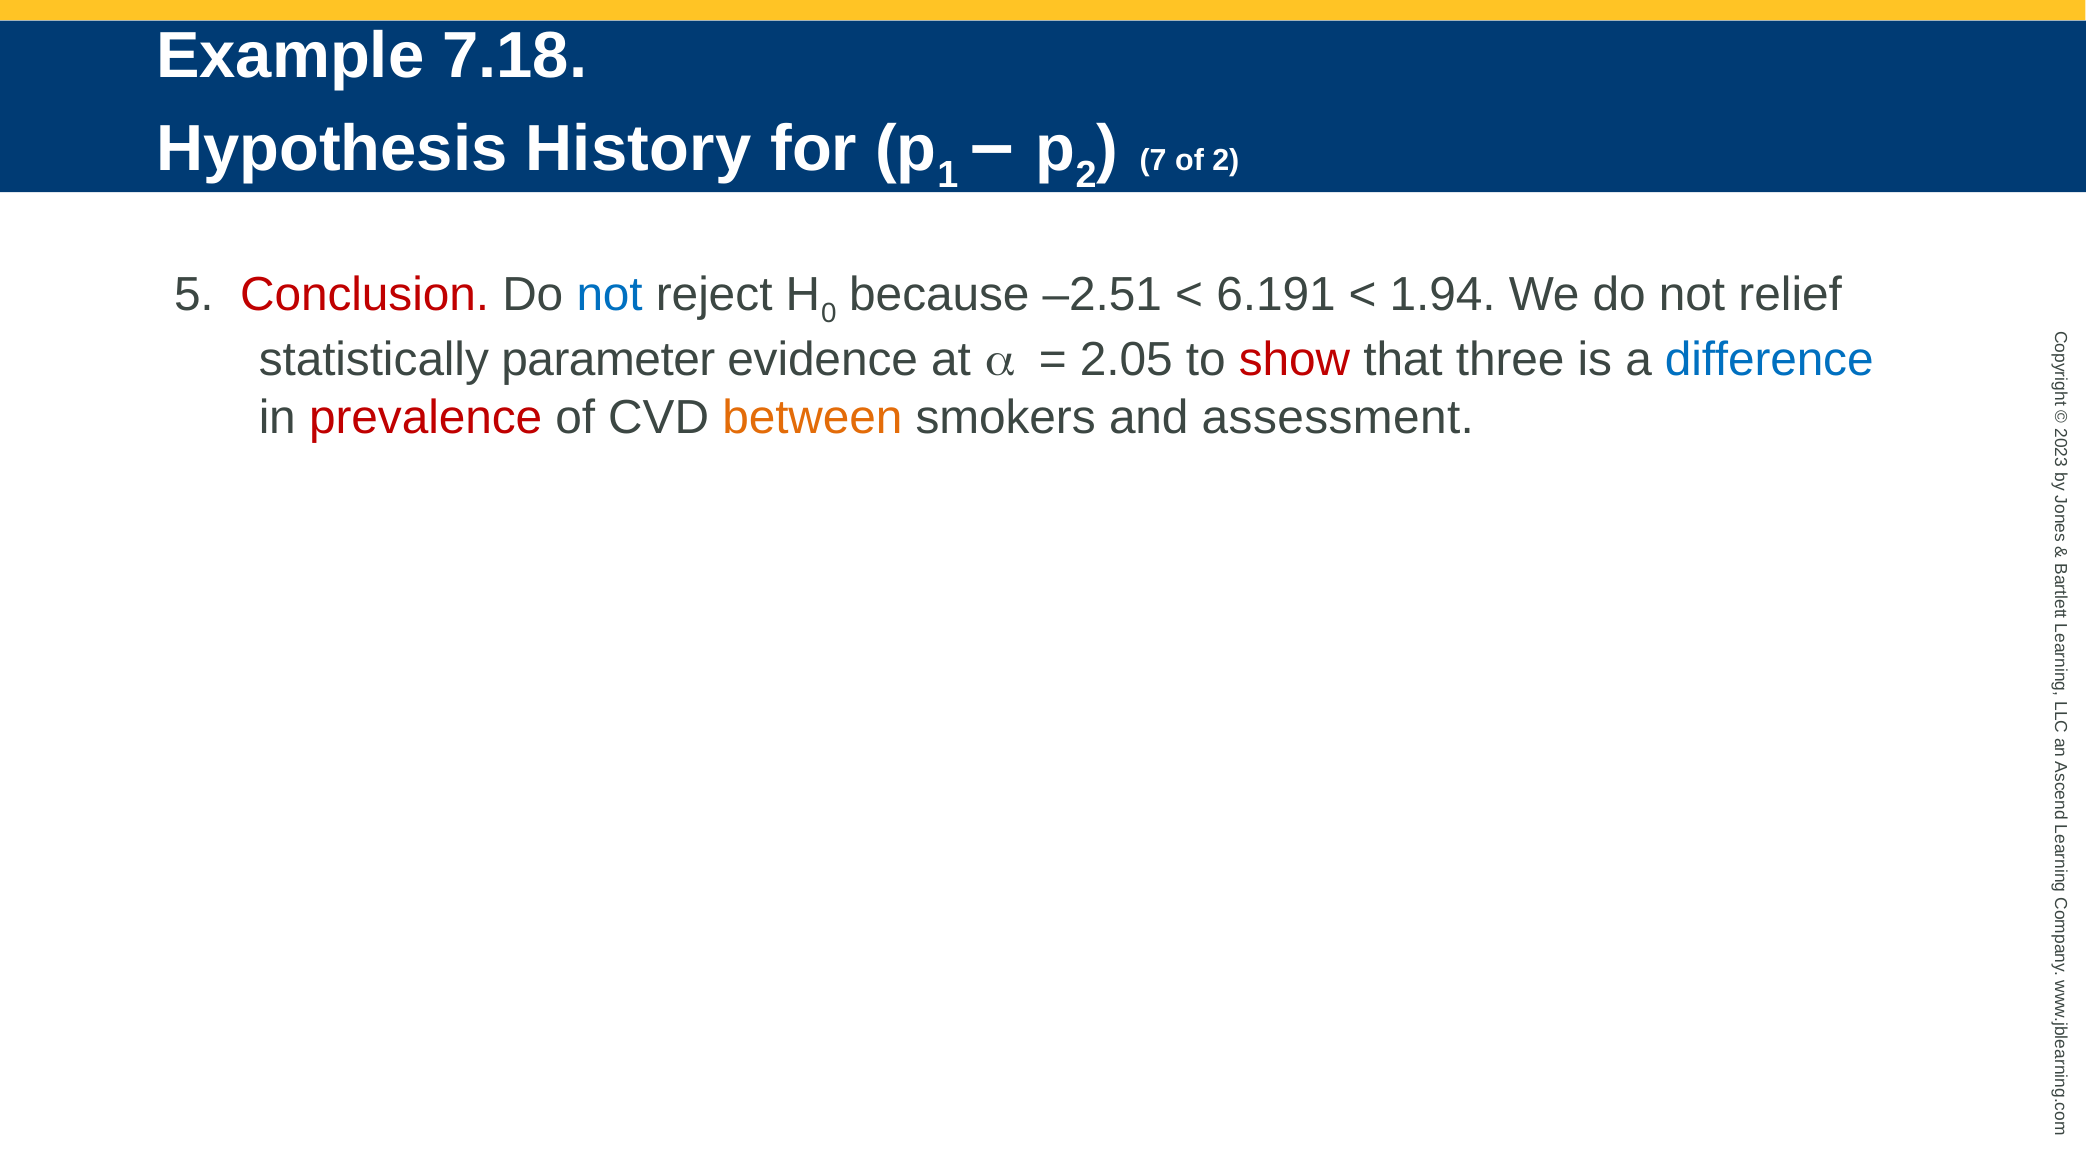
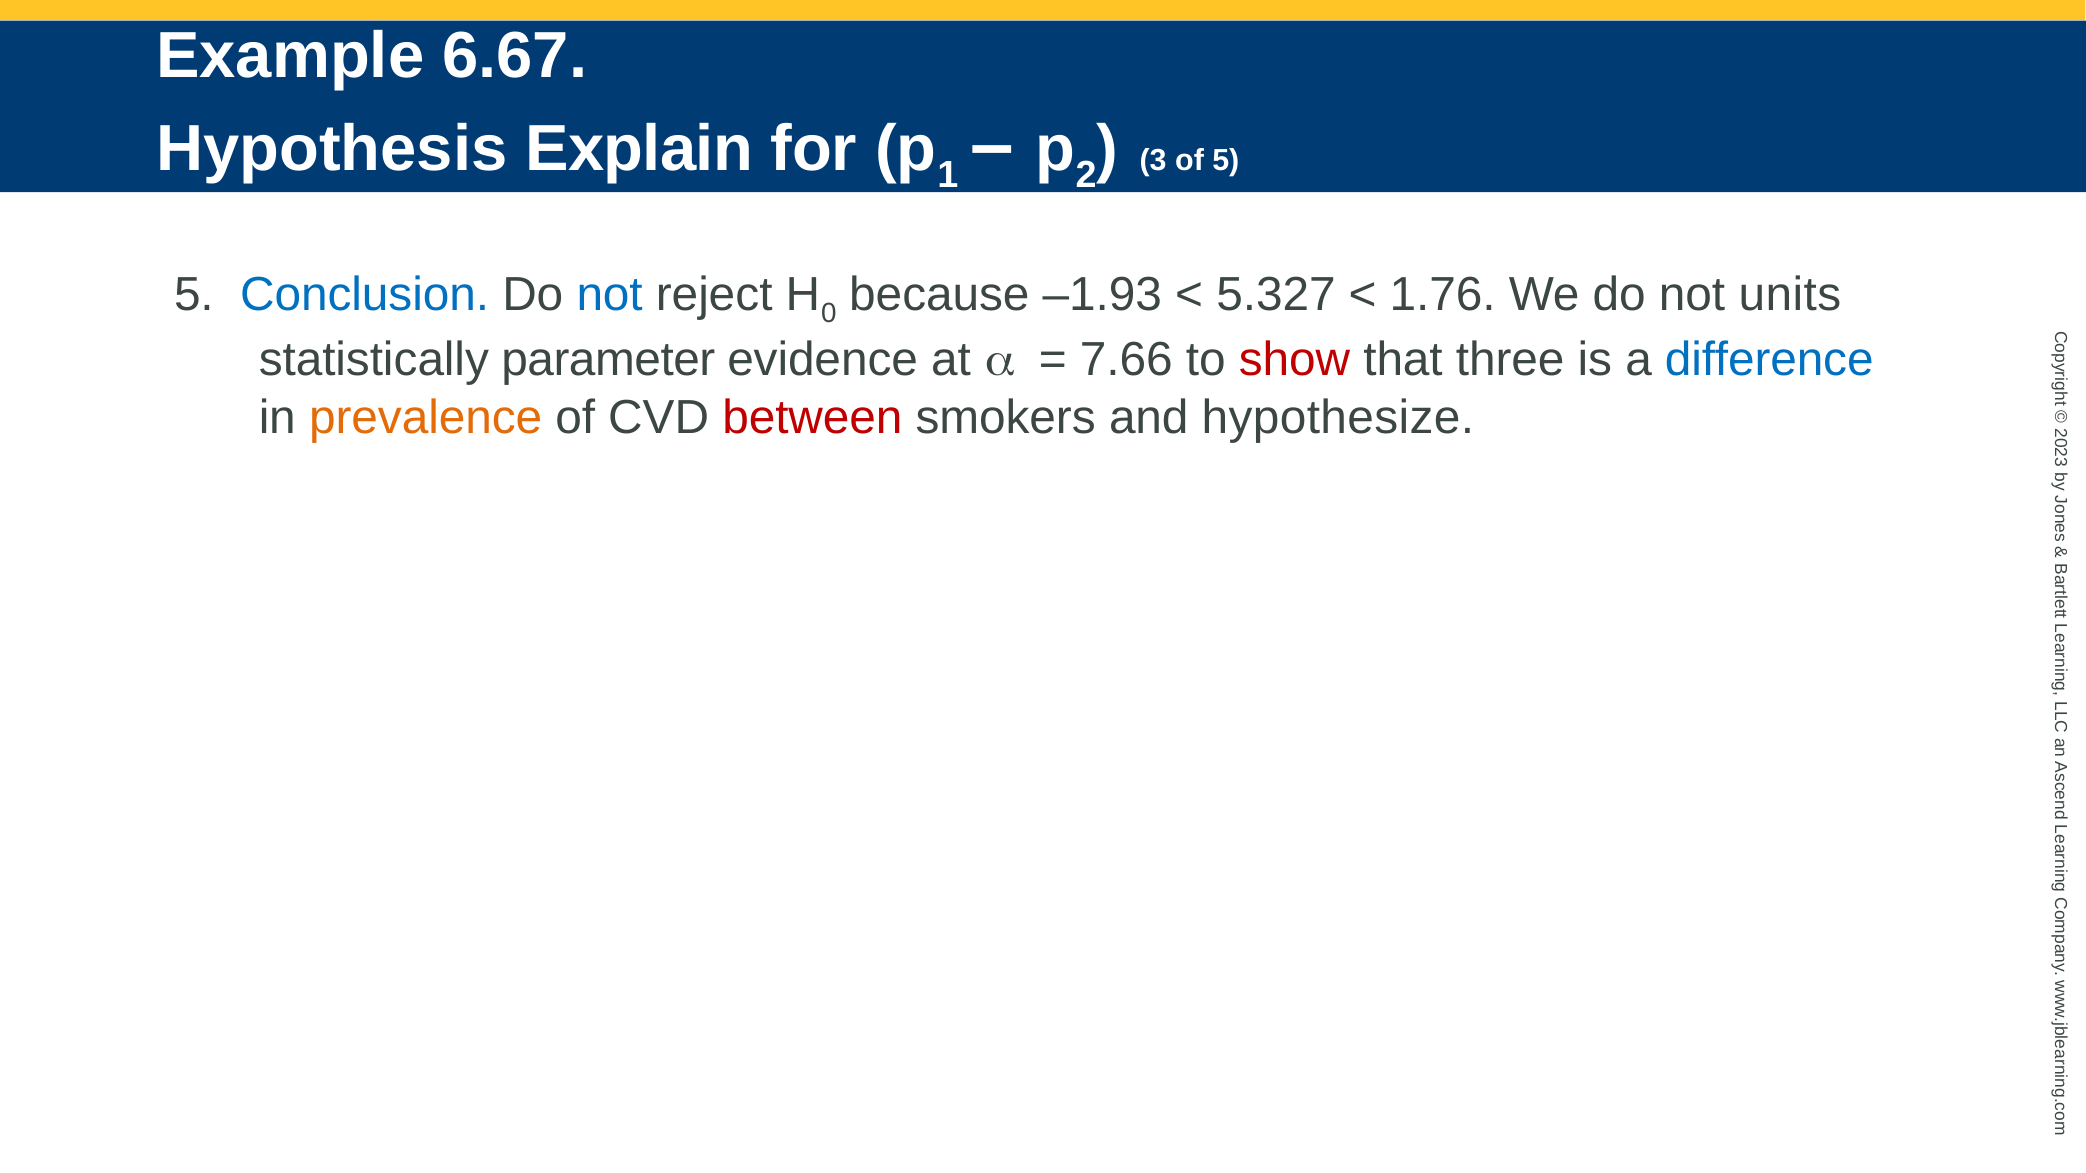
7.18: 7.18 -> 6.67
History: History -> Explain
7 at (1153, 161): 7 -> 3
of 2: 2 -> 5
Conclusion colour: red -> blue
–2.51: –2.51 -> –1.93
6.191: 6.191 -> 5.327
1.94: 1.94 -> 1.76
relief: relief -> units
2.05: 2.05 -> 7.66
prevalence colour: red -> orange
between colour: orange -> red
assessment: assessment -> hypothesize
